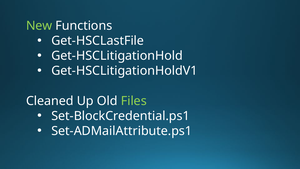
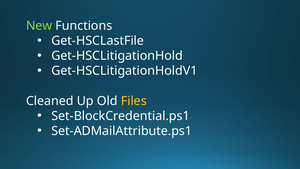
Files colour: light green -> yellow
